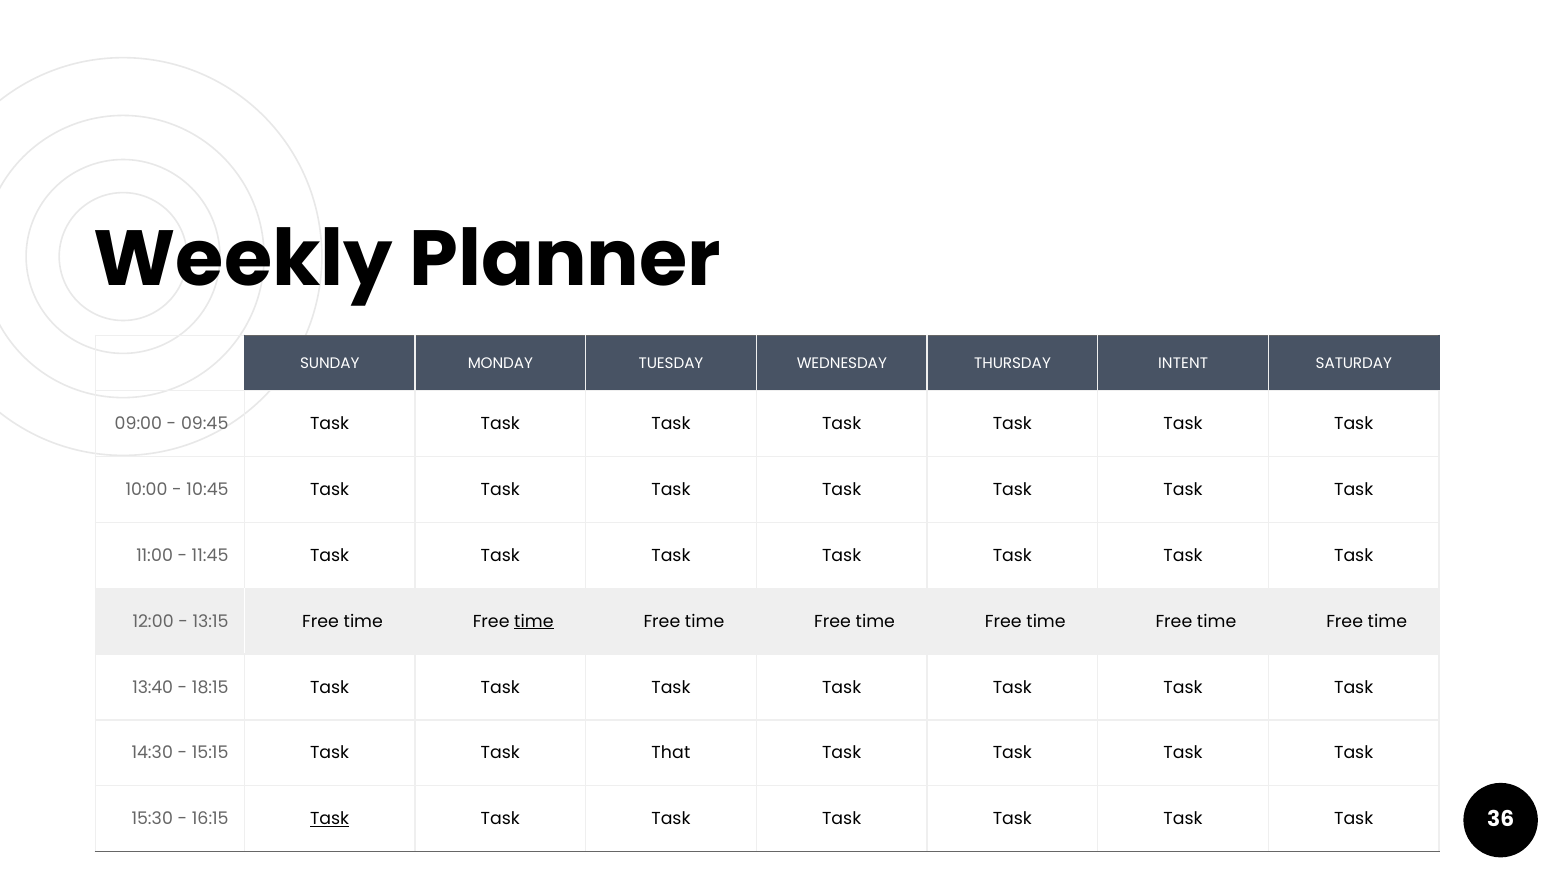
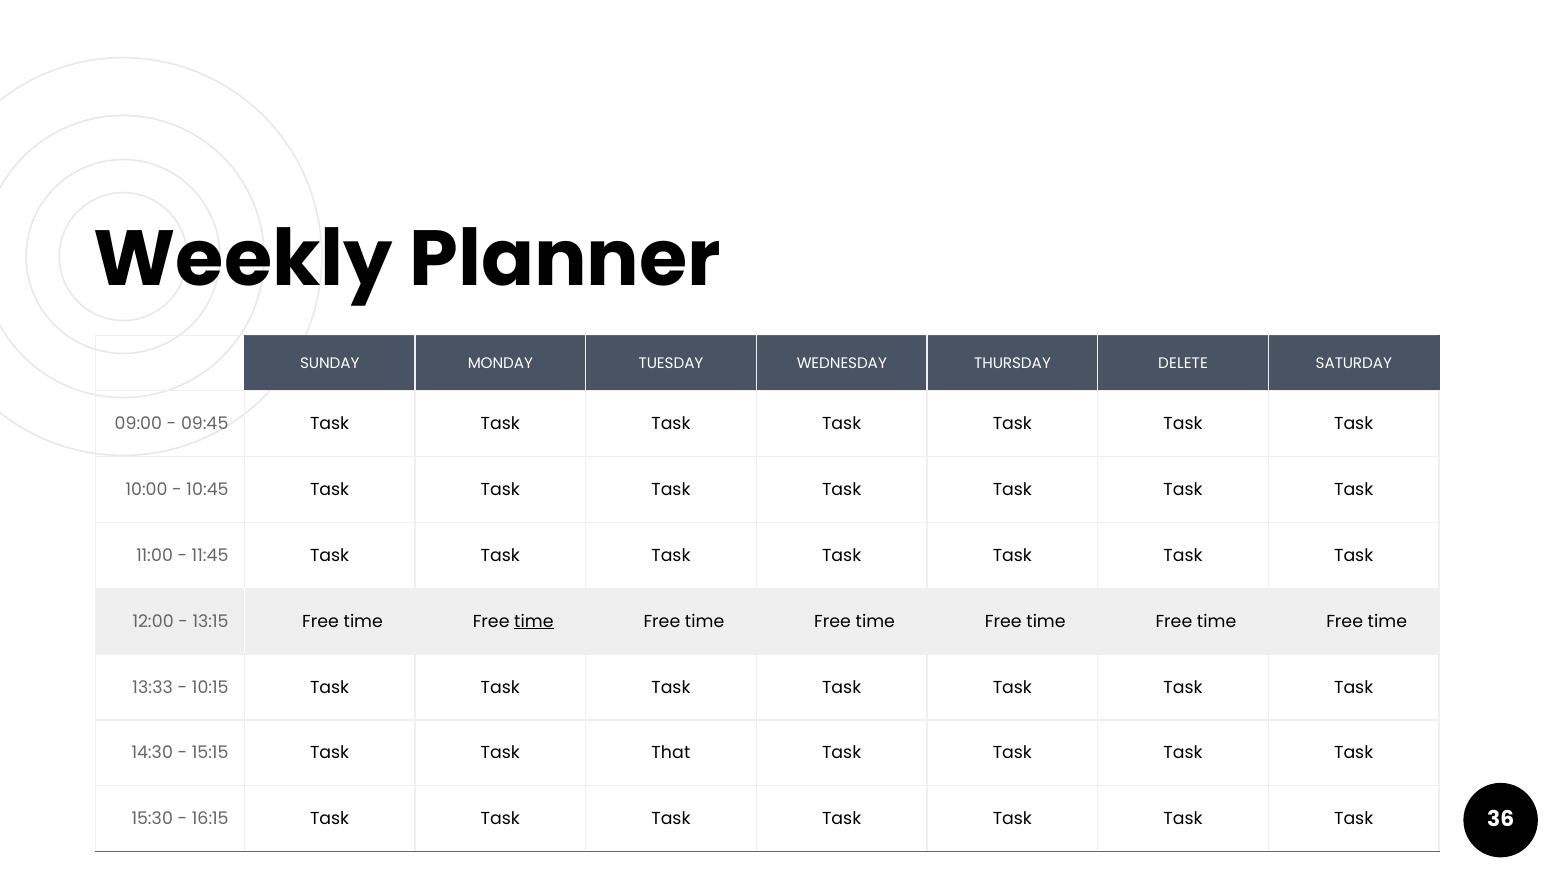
INTENT: INTENT -> DELETE
13:40: 13:40 -> 13:33
18:15: 18:15 -> 10:15
Task at (330, 819) underline: present -> none
